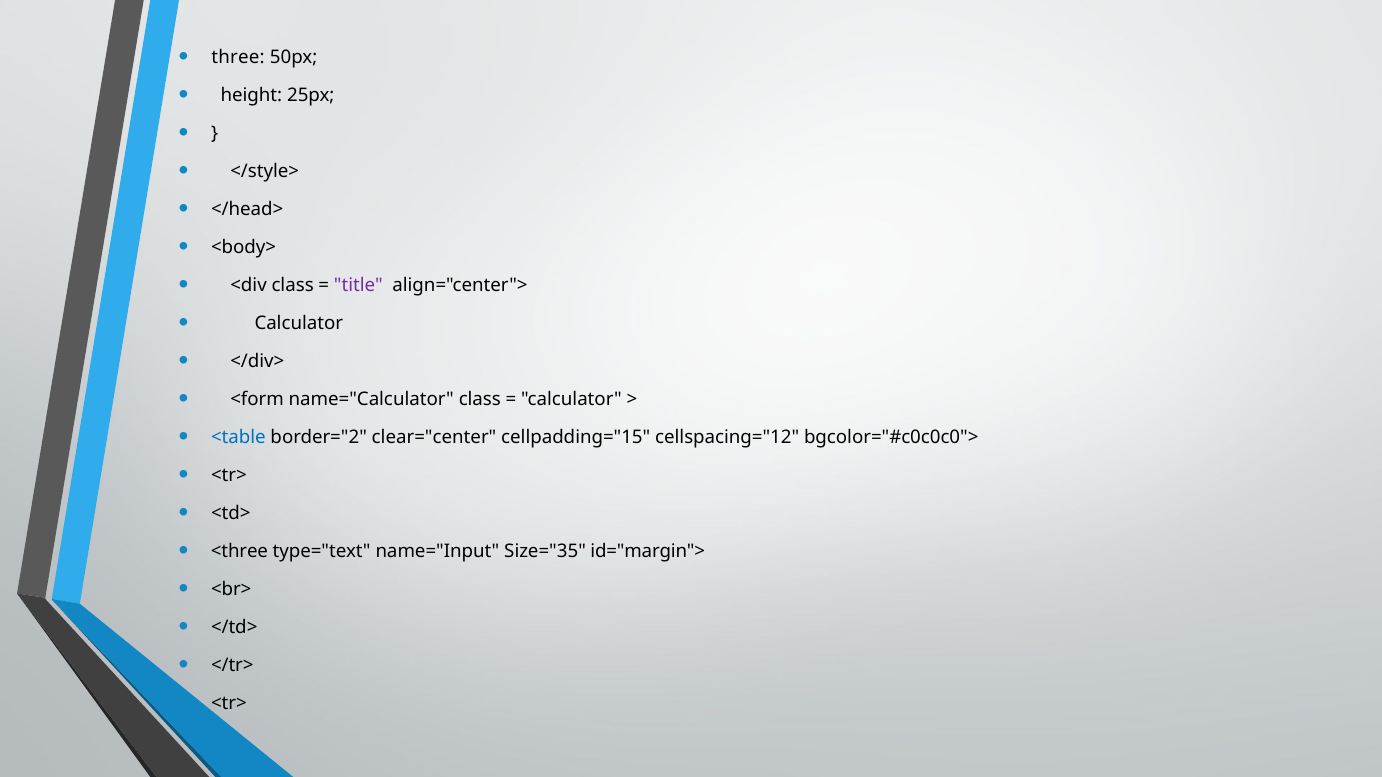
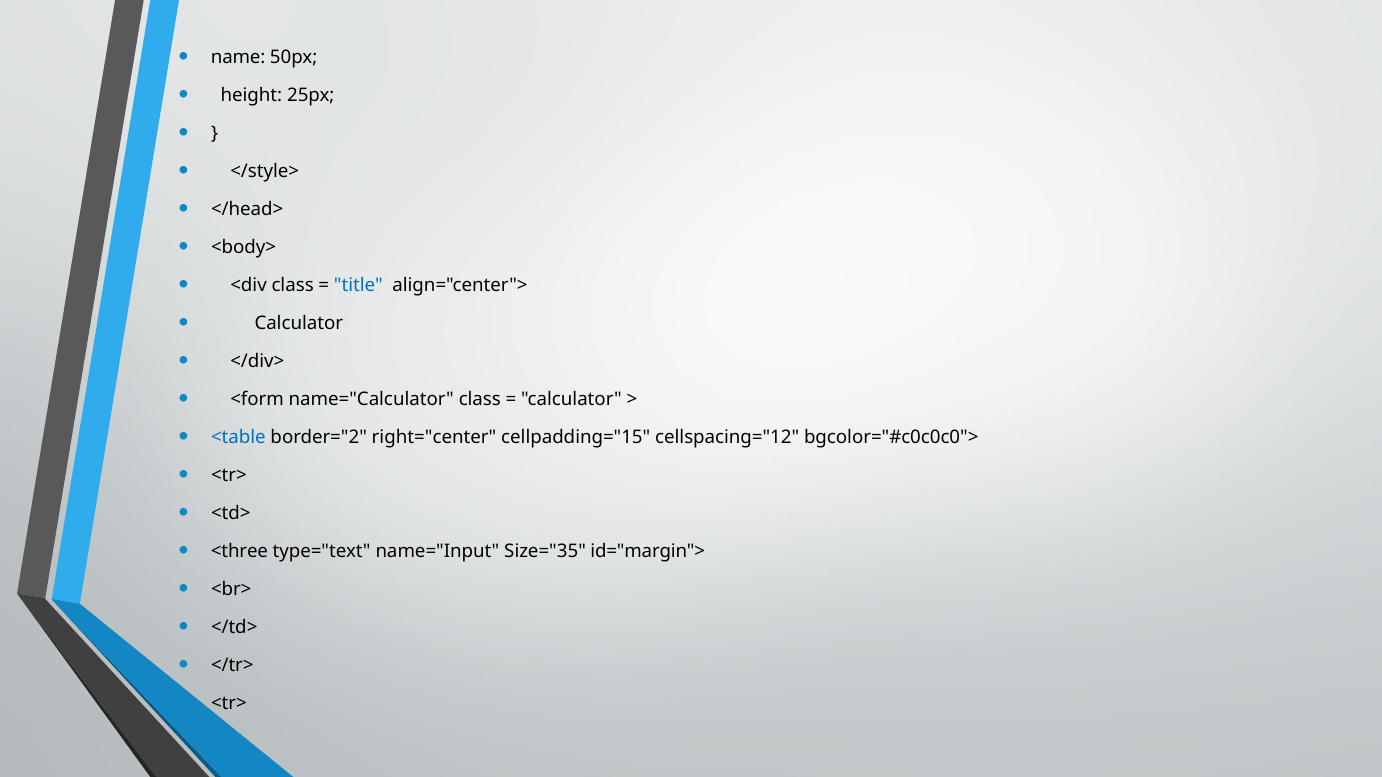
three: three -> name
title colour: purple -> blue
clear="center: clear="center -> right="center
